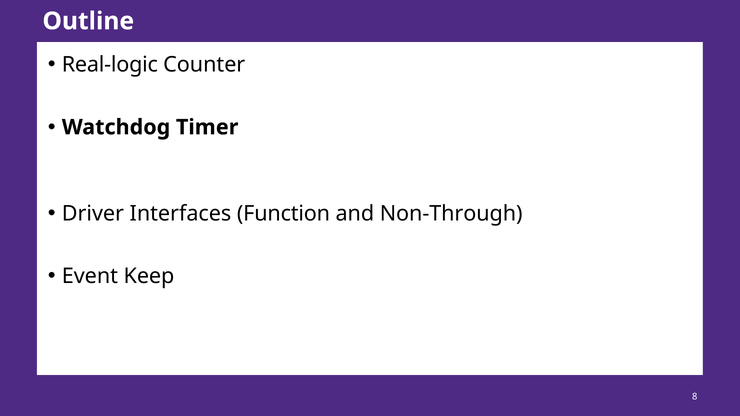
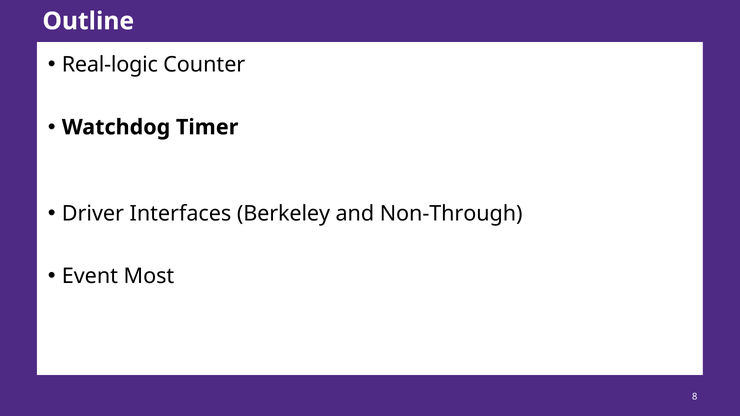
Function: Function -> Berkeley
Keep: Keep -> Most
